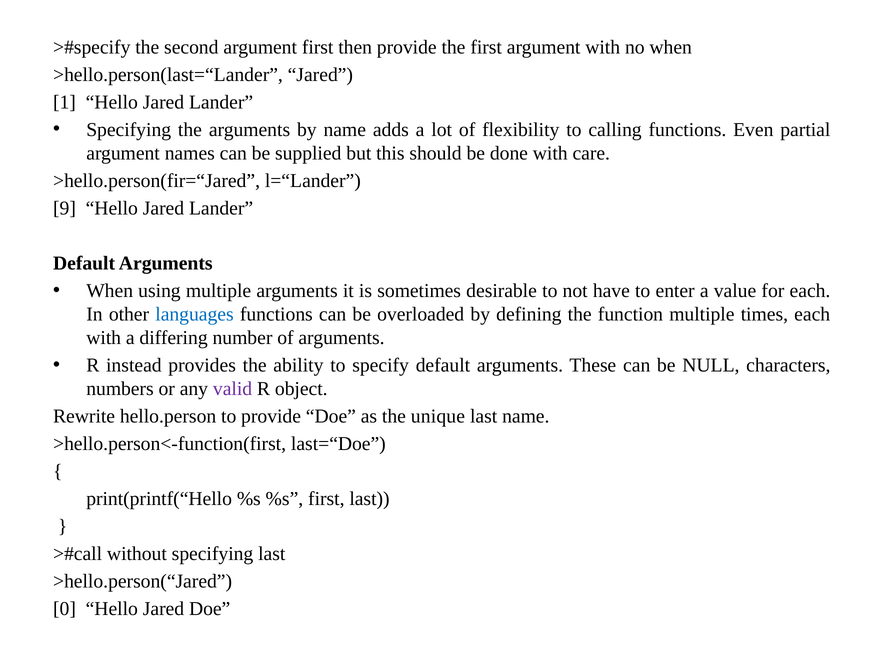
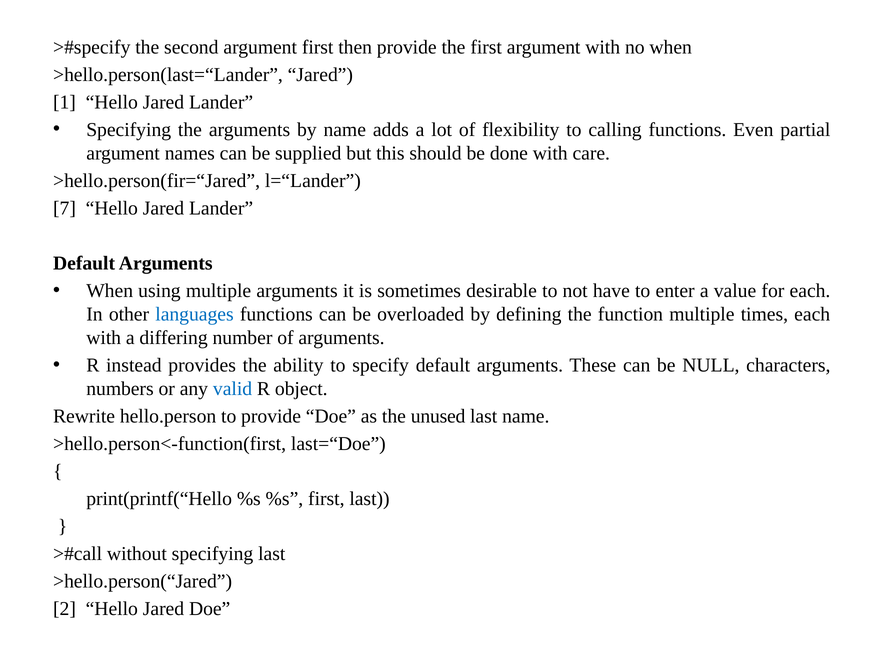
9: 9 -> 7
valid colour: purple -> blue
unique: unique -> unused
0: 0 -> 2
